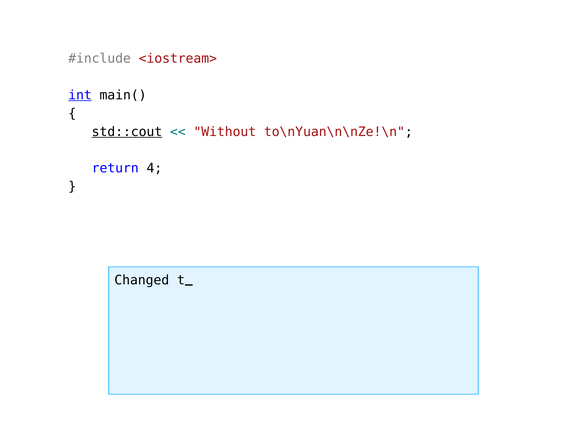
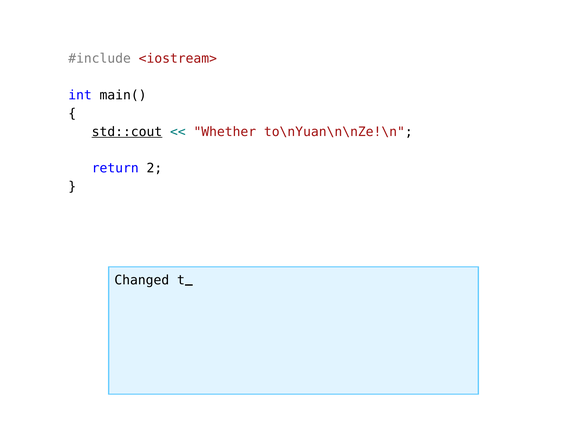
int underline: present -> none
Without: Without -> Whether
4: 4 -> 2
